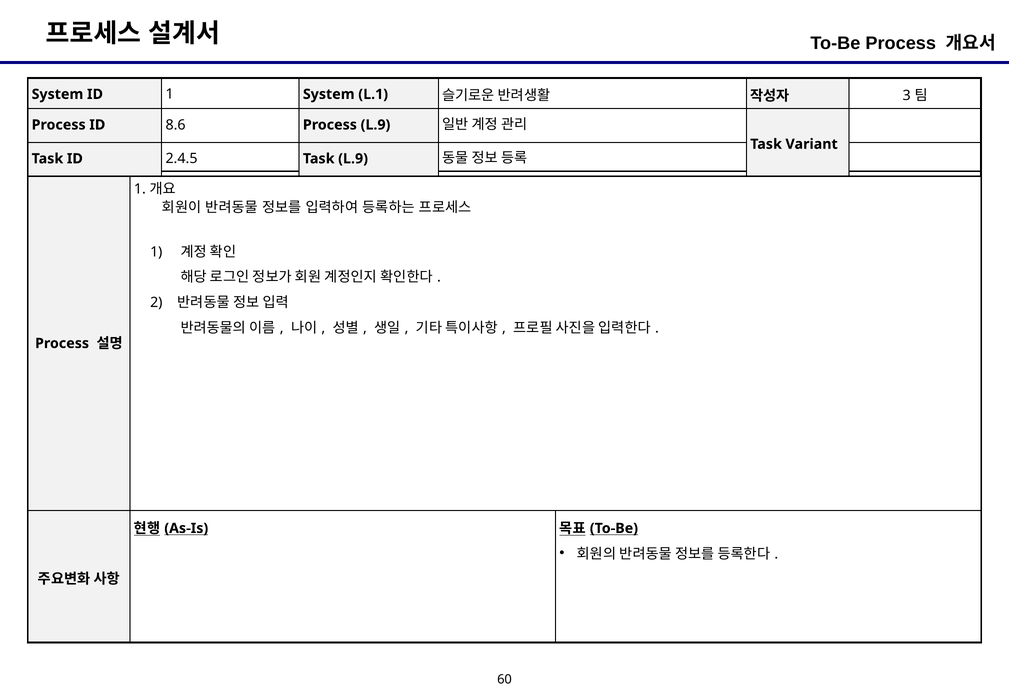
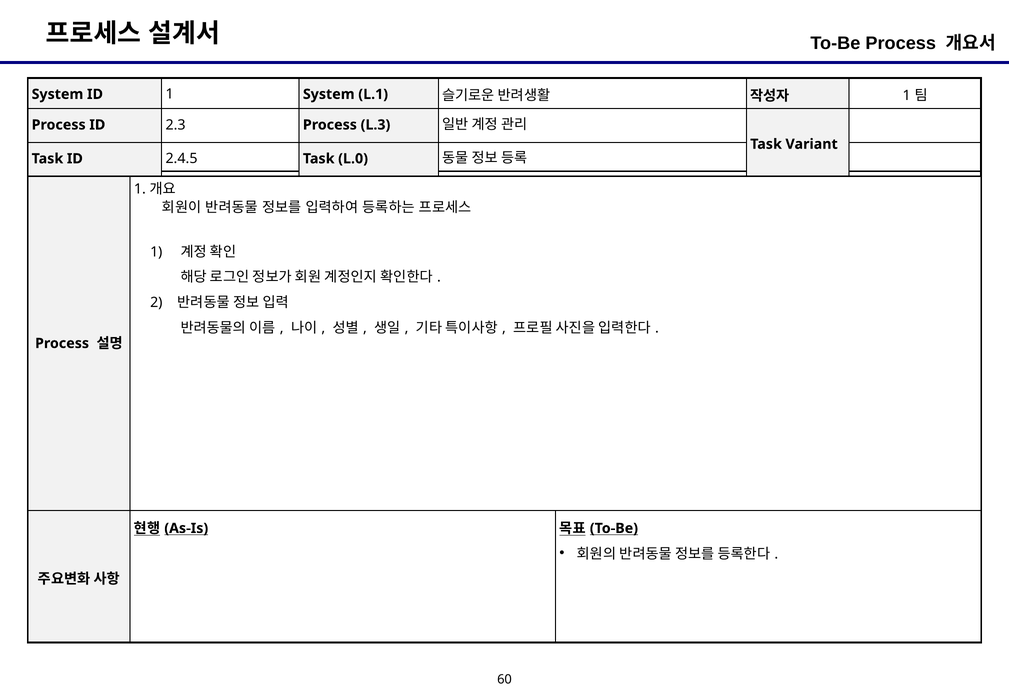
3 at (907, 96): 3 -> 1
8.6: 8.6 -> 2.3
Process L.9: L.9 -> L.3
Task L.9: L.9 -> L.0
